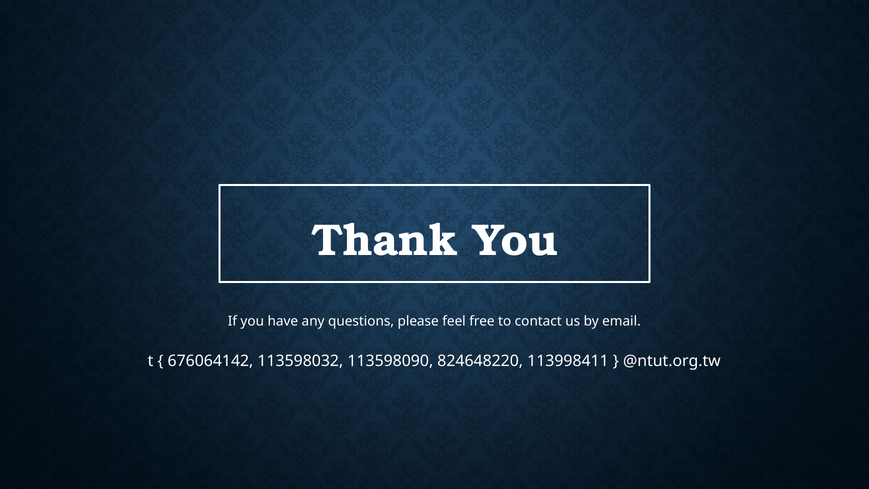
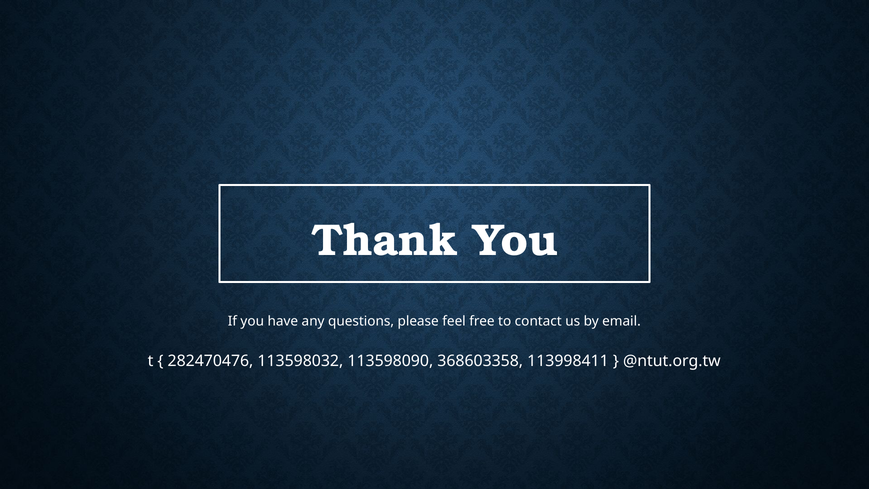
676064142: 676064142 -> 282470476
824648220: 824648220 -> 368603358
